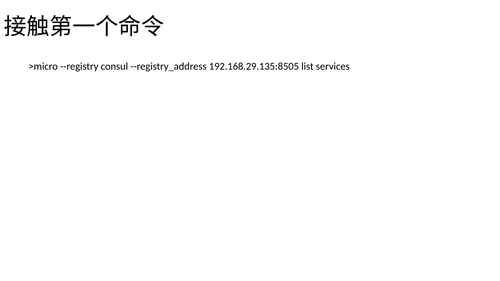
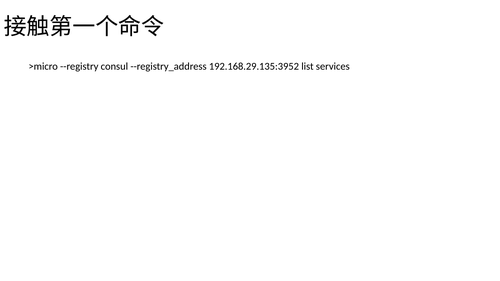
192.168.29.135:8505: 192.168.29.135:8505 -> 192.168.29.135:3952
